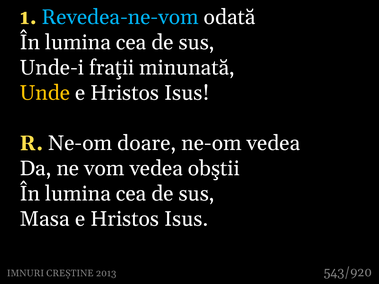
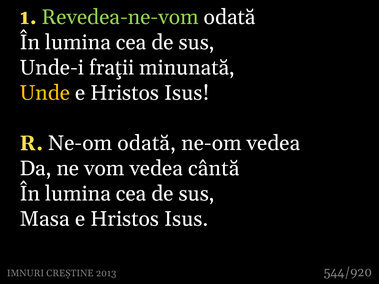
Revedea-ne-vom colour: light blue -> light green
Ne-om doare: doare -> odată
obştii: obştii -> cântă
543/920: 543/920 -> 544/920
